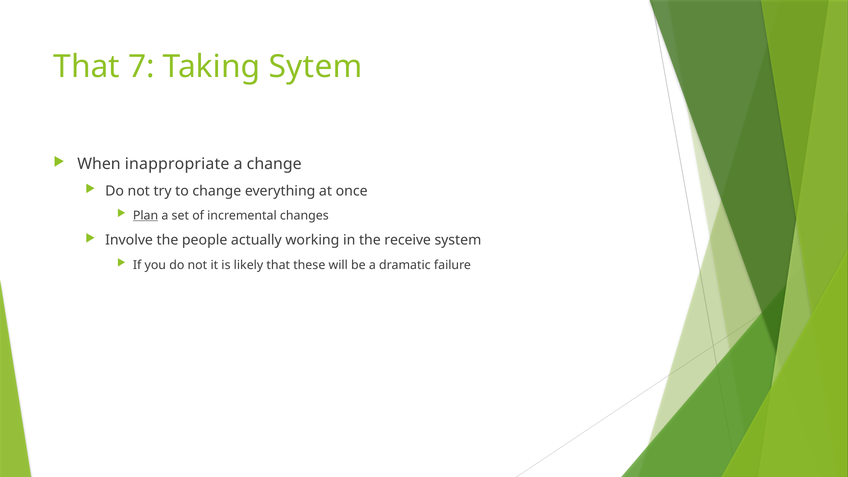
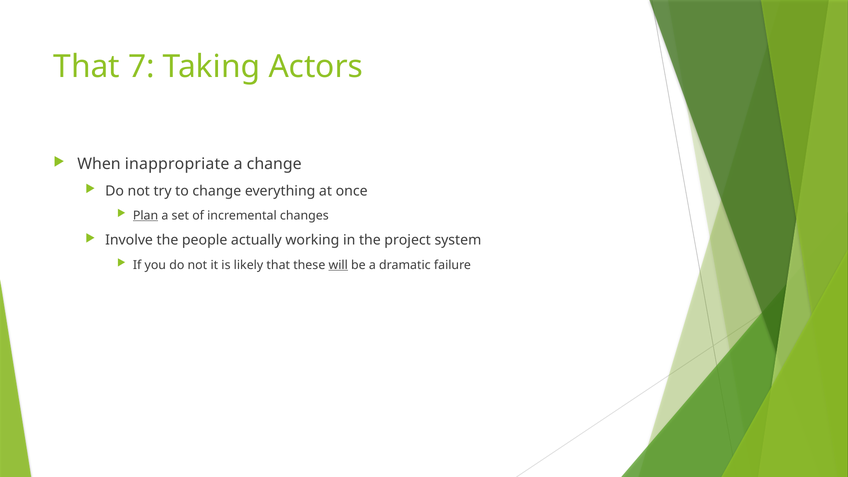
Sytem: Sytem -> Actors
receive: receive -> project
will underline: none -> present
